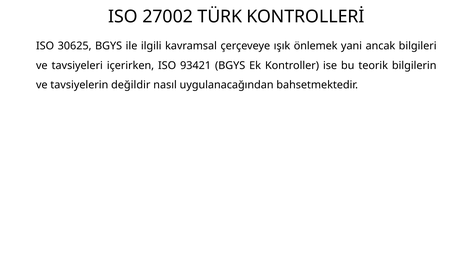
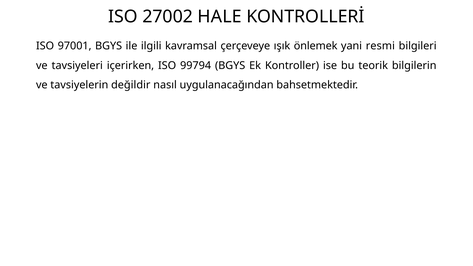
TÜRK: TÜRK -> HALE
30625: 30625 -> 97001
ancak: ancak -> resmi
93421: 93421 -> 99794
